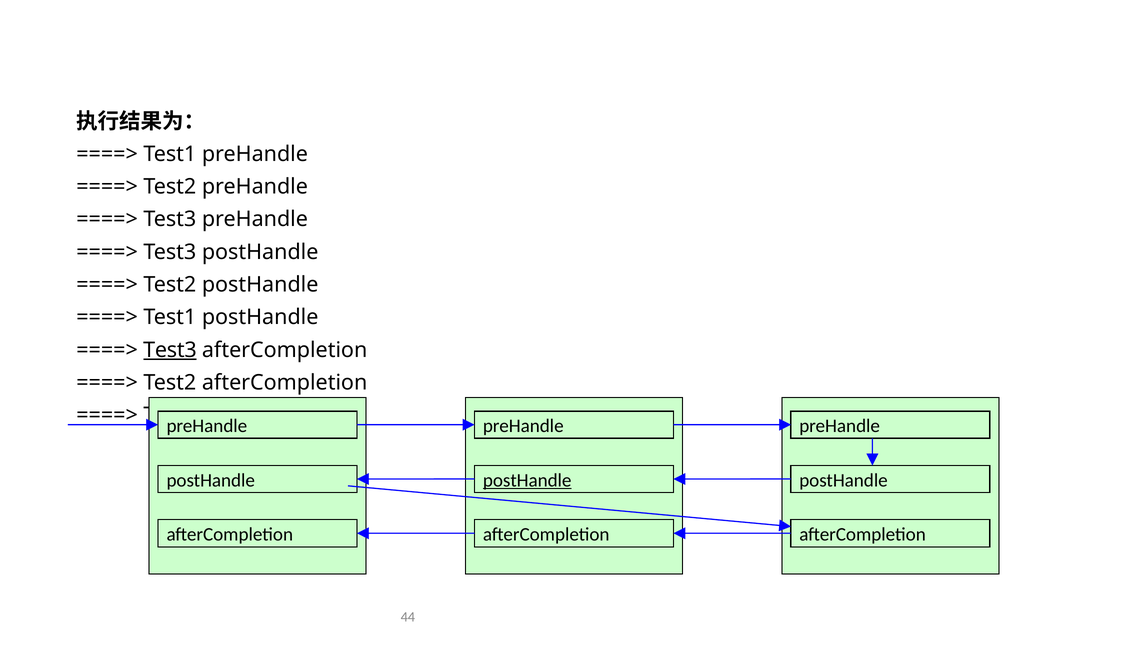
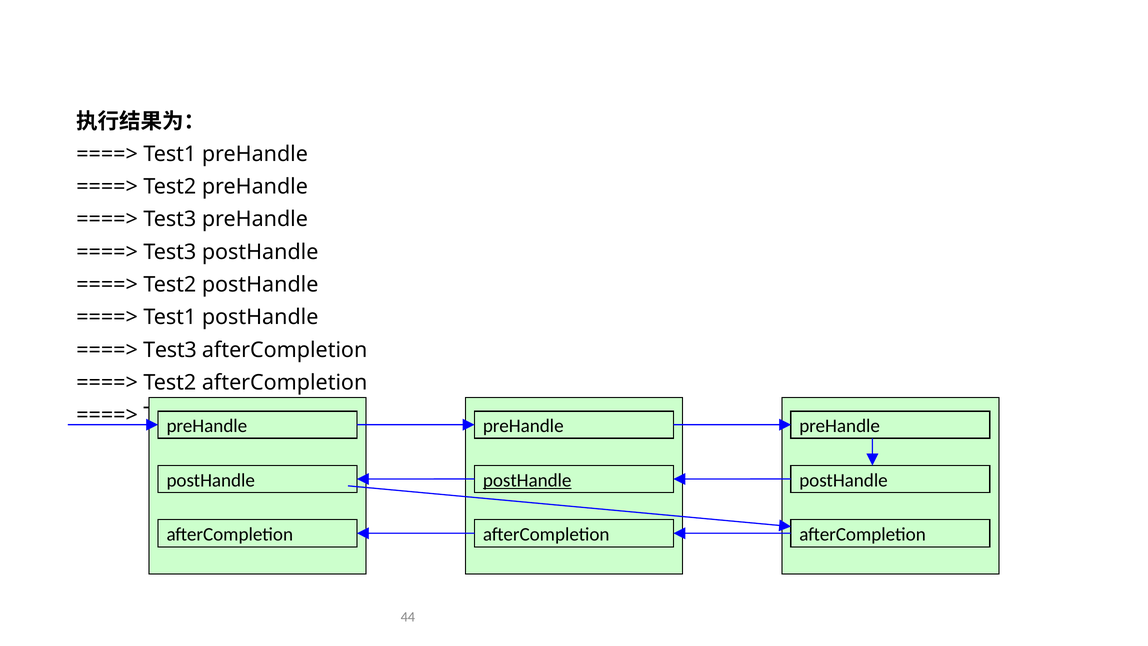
Test3 at (170, 350) underline: present -> none
